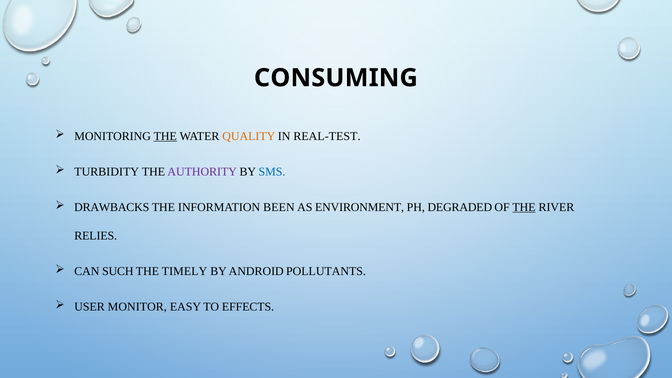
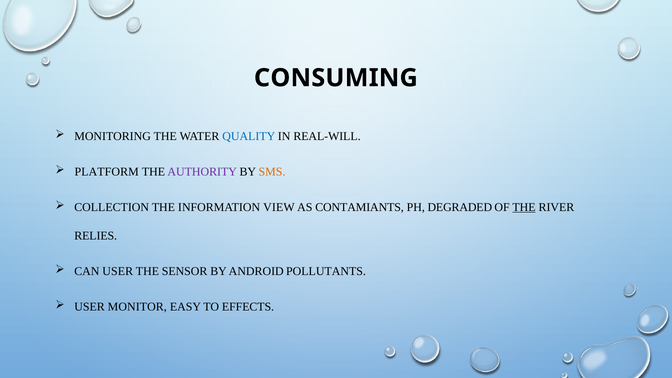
THE at (165, 136) underline: present -> none
QUALITY colour: orange -> blue
REAL-TEST: REAL-TEST -> REAL-WILL
TURBIDITY: TURBIDITY -> PLATFORM
SMS colour: blue -> orange
DRAWBACKS: DRAWBACKS -> COLLECTION
BEEN: BEEN -> VIEW
ENVIRONMENT: ENVIRONMENT -> CONTAMIANTS
CAN SUCH: SUCH -> USER
TIMELY: TIMELY -> SENSOR
